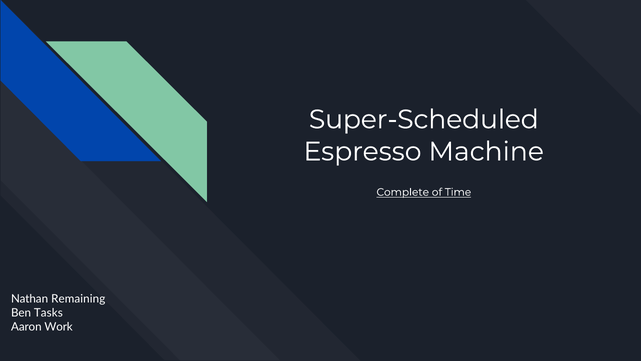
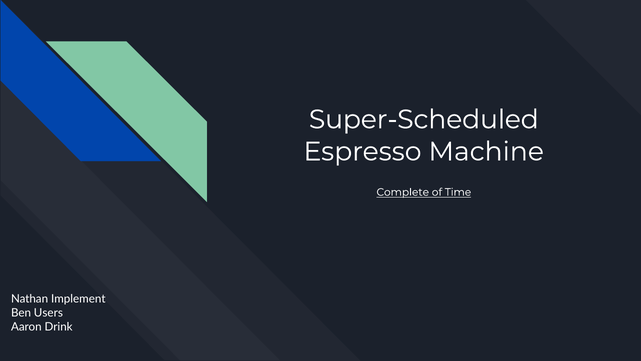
Remaining: Remaining -> Implement
Tasks: Tasks -> Users
Work: Work -> Drink
